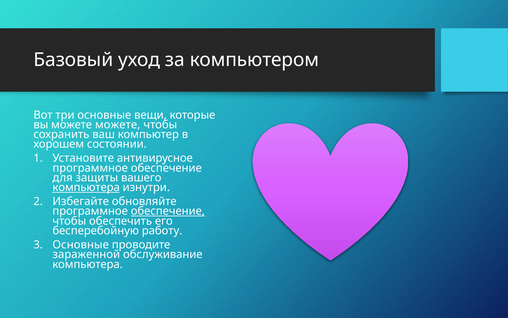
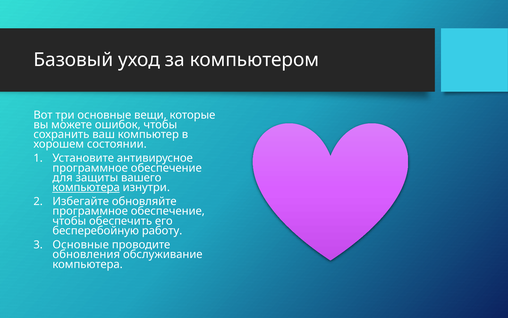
можете можете: можете -> ошибок
обеспечение at (168, 211) underline: present -> none
зараженной: зараженной -> обновления
